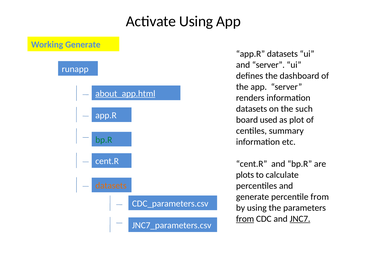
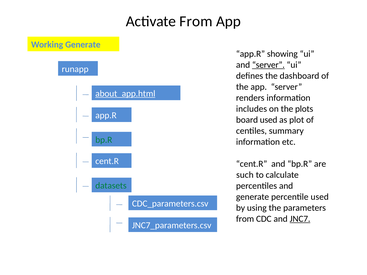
Activate Using: Using -> From
app.R datasets: datasets -> showing
server at (268, 65) underline: none -> present
datasets at (252, 109): datasets -> includes
such: such -> plots
plots: plots -> such
datasets at (111, 186) colour: orange -> green
percentile from: from -> used
from at (245, 219) underline: present -> none
